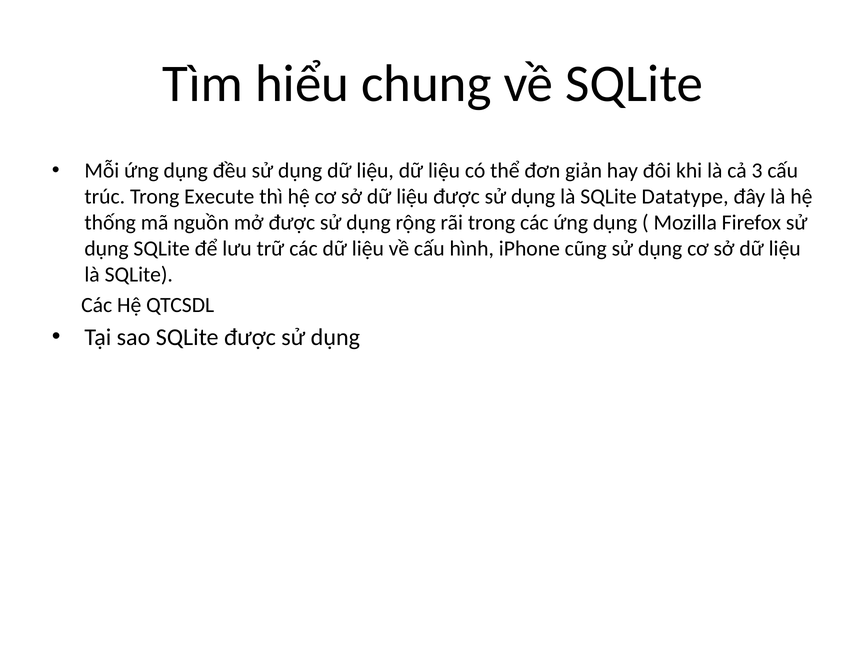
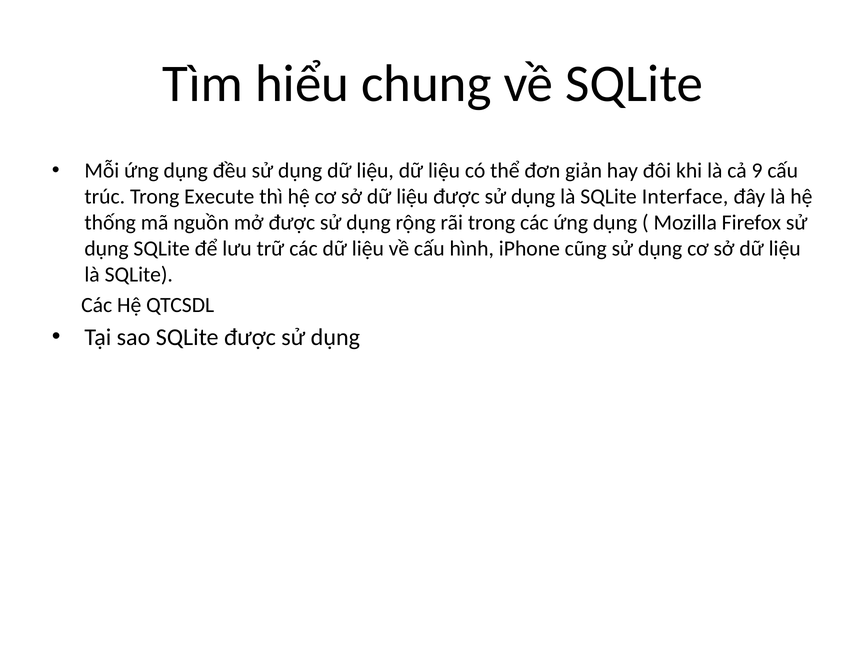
3: 3 -> 9
Datatype: Datatype -> Interface
